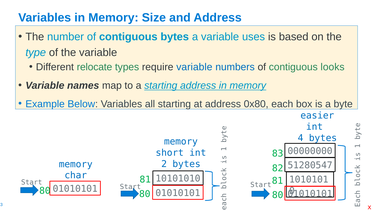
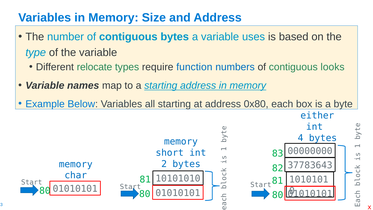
require variable: variable -> function
easier: easier -> either
51280547: 51280547 -> 37783643
